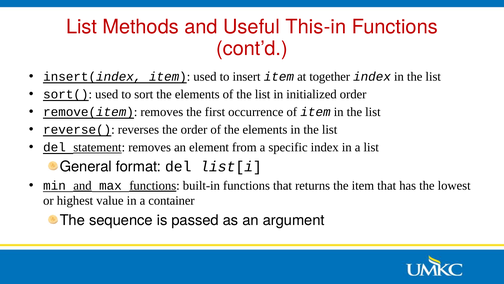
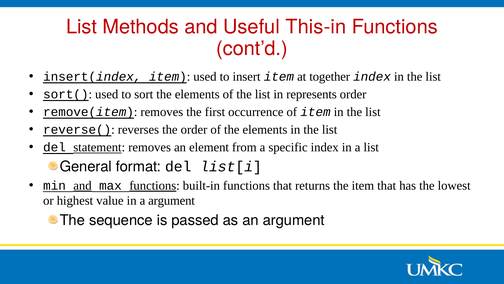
initialized: initialized -> represents
a container: container -> argument
